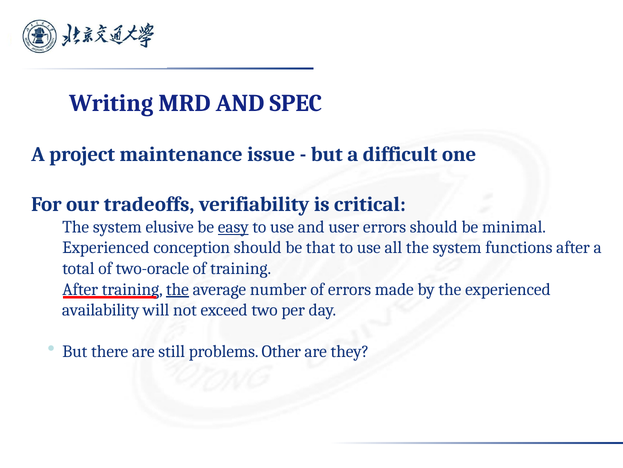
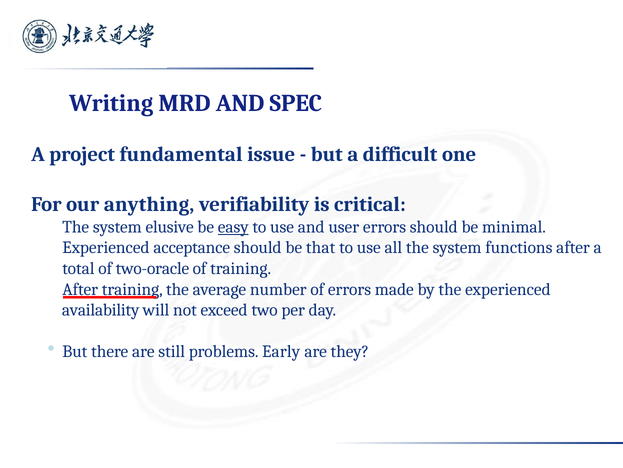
maintenance: maintenance -> fundamental
tradeoffs: tradeoffs -> anything
conception: conception -> acceptance
the at (177, 289) underline: present -> none
Other: Other -> Early
